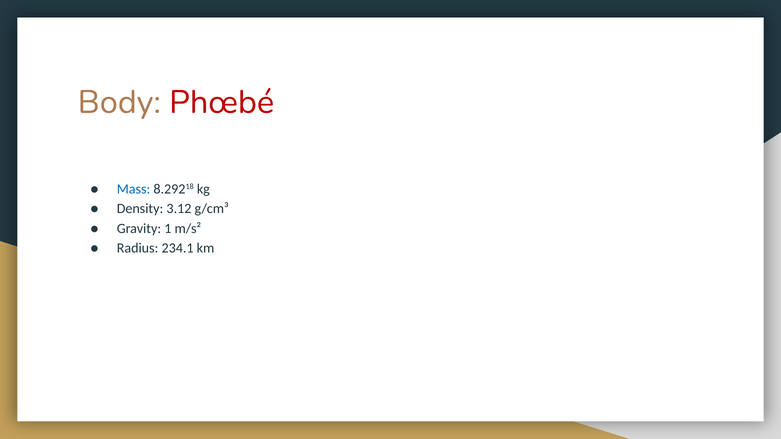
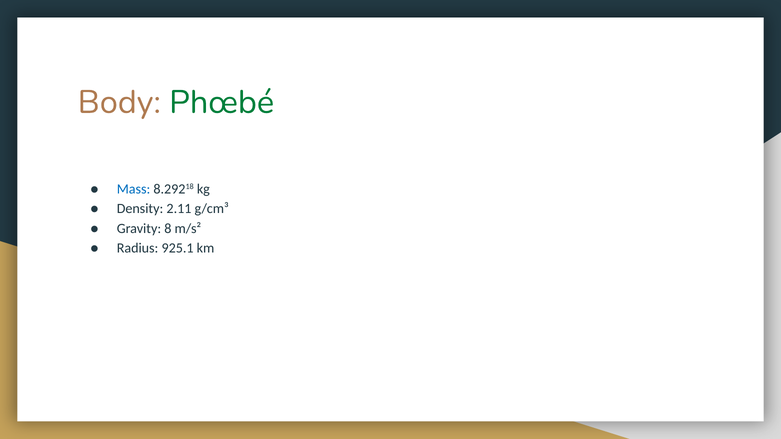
Phœbé colour: red -> green
3.12: 3.12 -> 2.11
1: 1 -> 8
234.1: 234.1 -> 925.1
